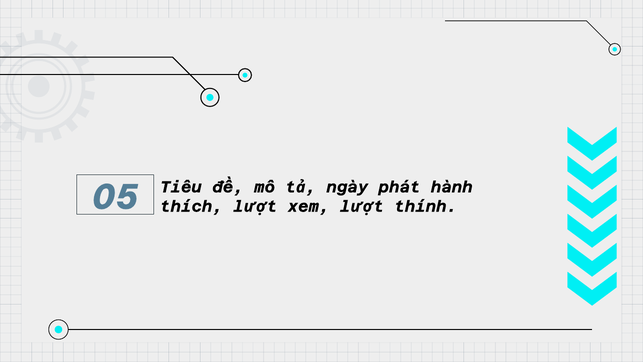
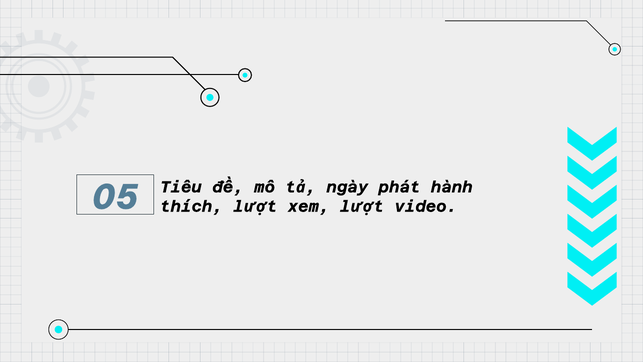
thính: thính -> video
